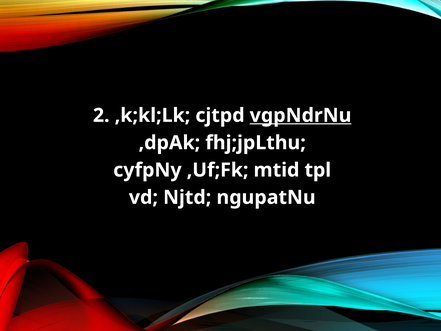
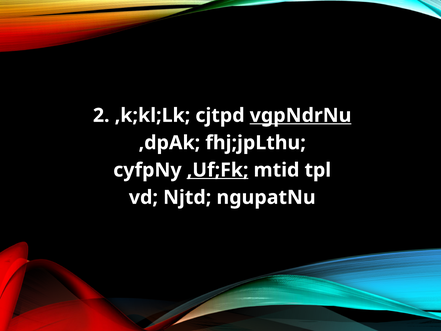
,Uf;Fk underline: none -> present
